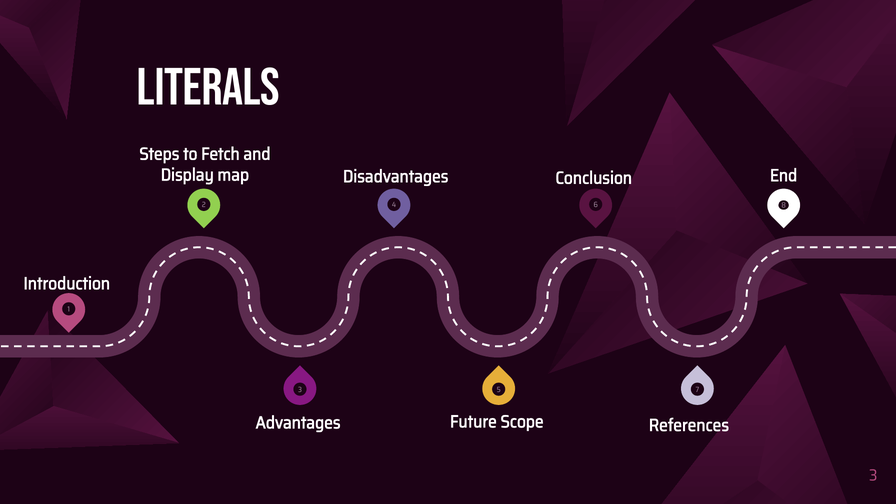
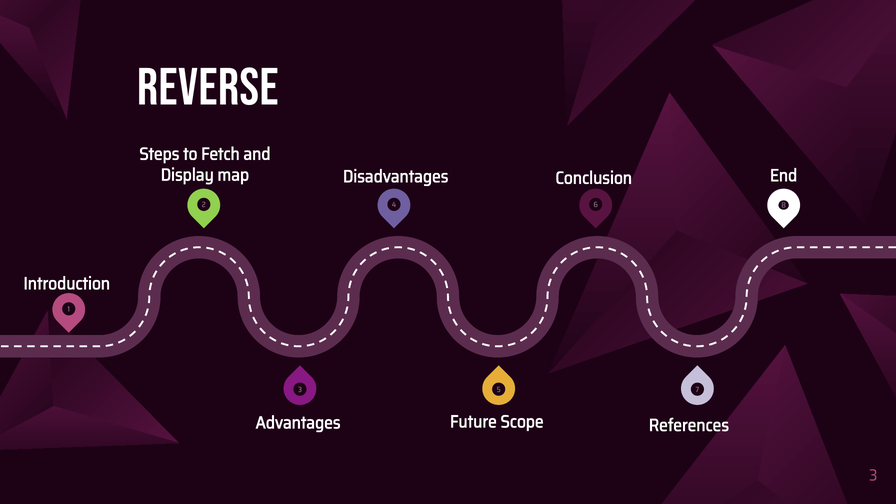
Literals: Literals -> Reverse
